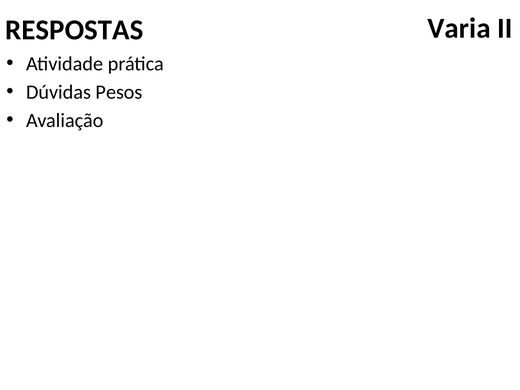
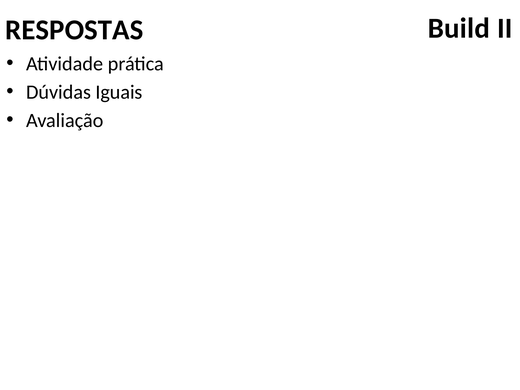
Varia: Varia -> Build
Pesos: Pesos -> Iguais
